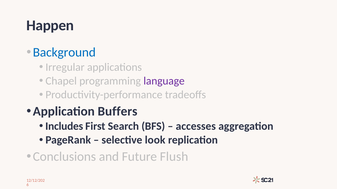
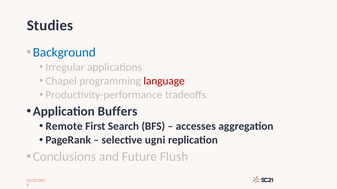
Happen: Happen -> Studies
language colour: purple -> red
Includes: Includes -> Remote
look: look -> ugni
